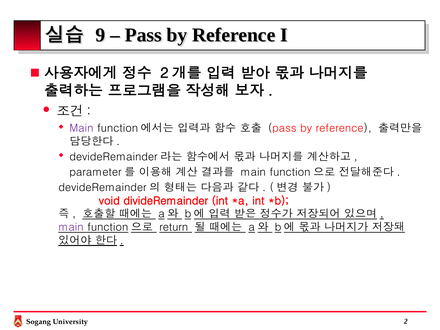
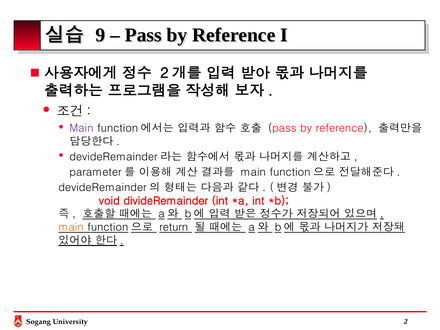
main at (71, 227) colour: purple -> orange
